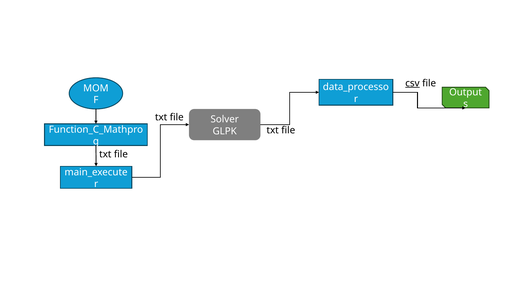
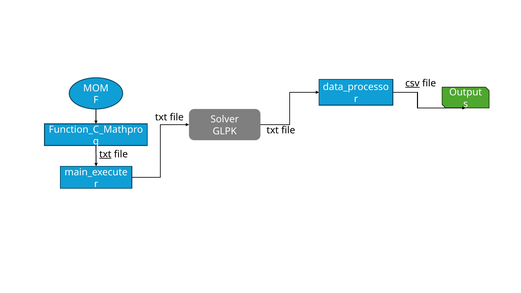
txt at (105, 154) underline: none -> present
